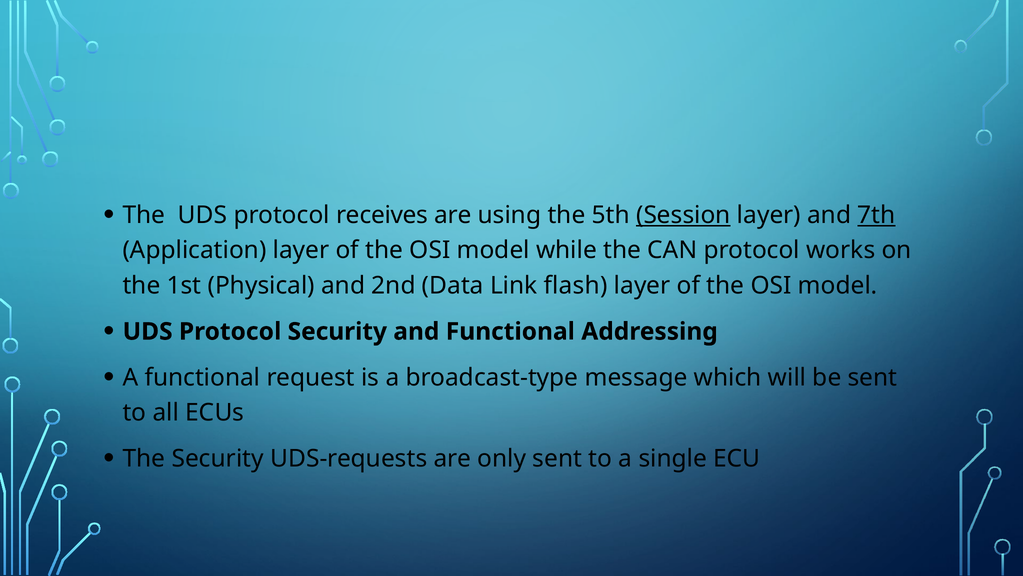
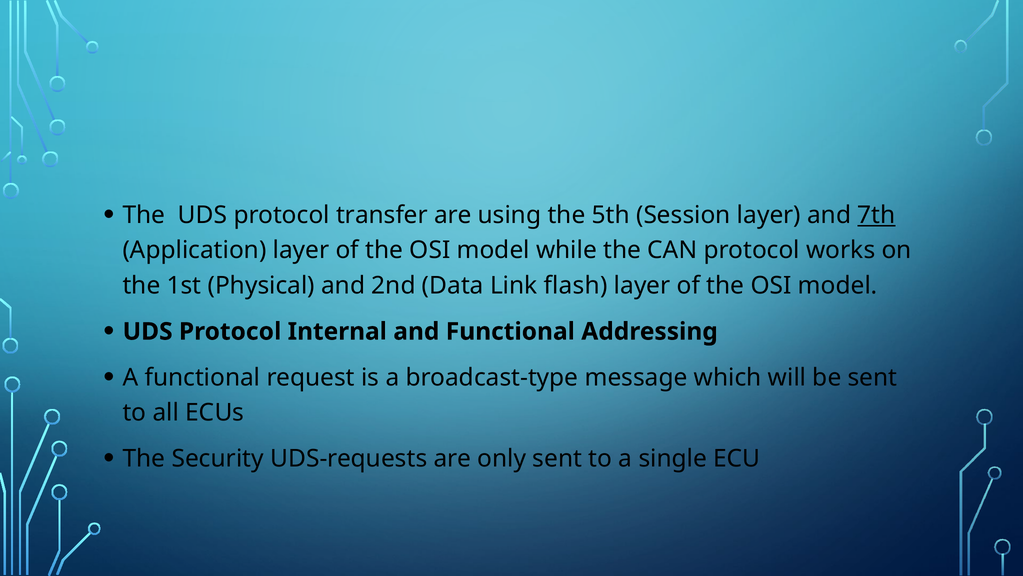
receives: receives -> transfer
Session underline: present -> none
Protocol Security: Security -> Internal
